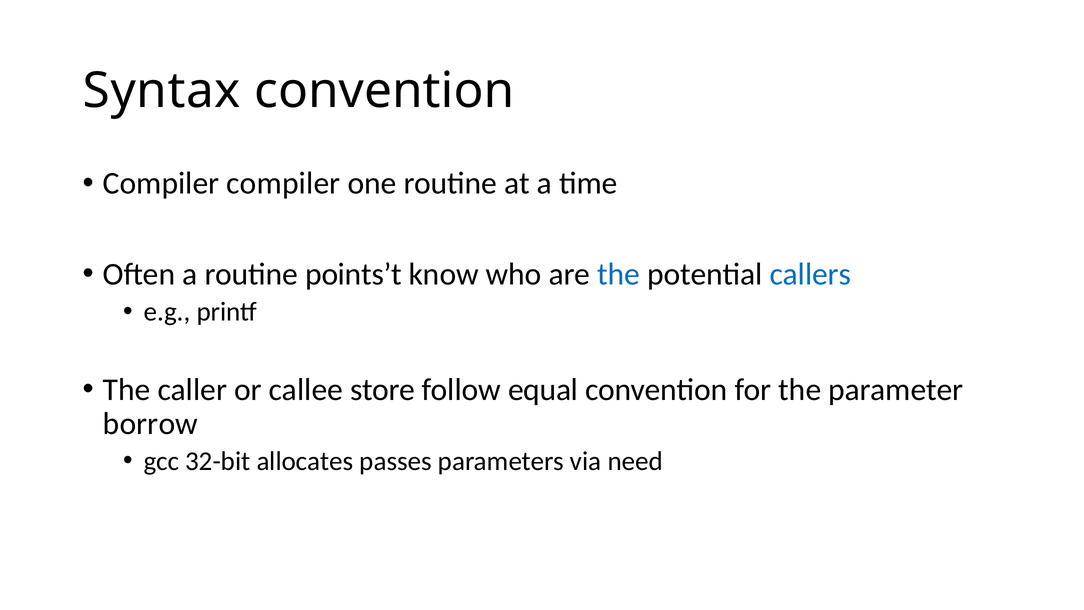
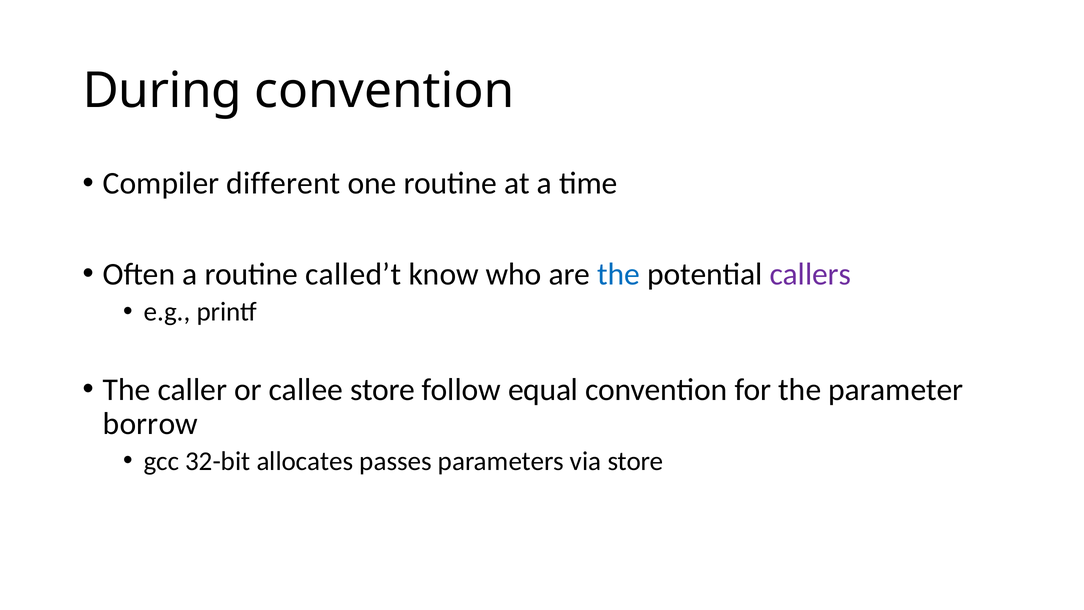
Syntax: Syntax -> During
Compiler compiler: compiler -> different
points’t: points’t -> called’t
callers colour: blue -> purple
via need: need -> store
